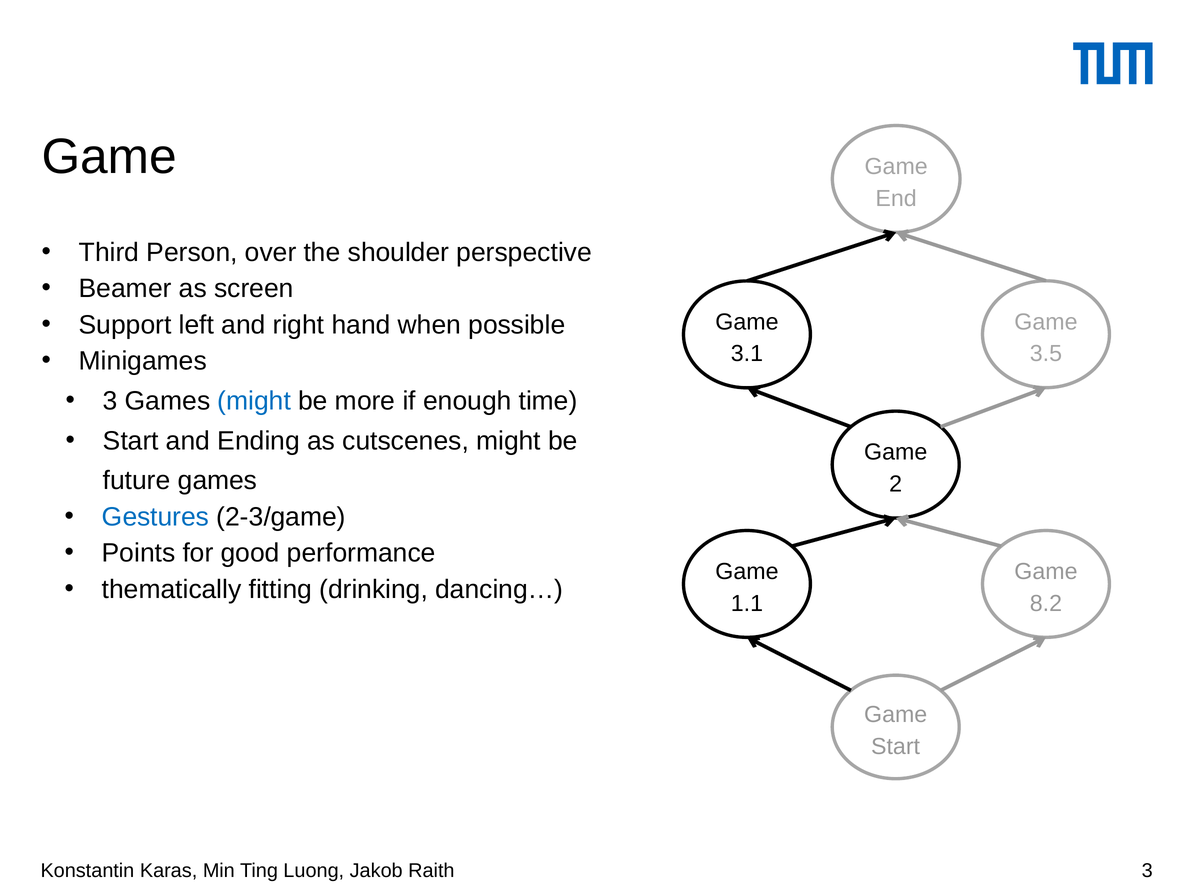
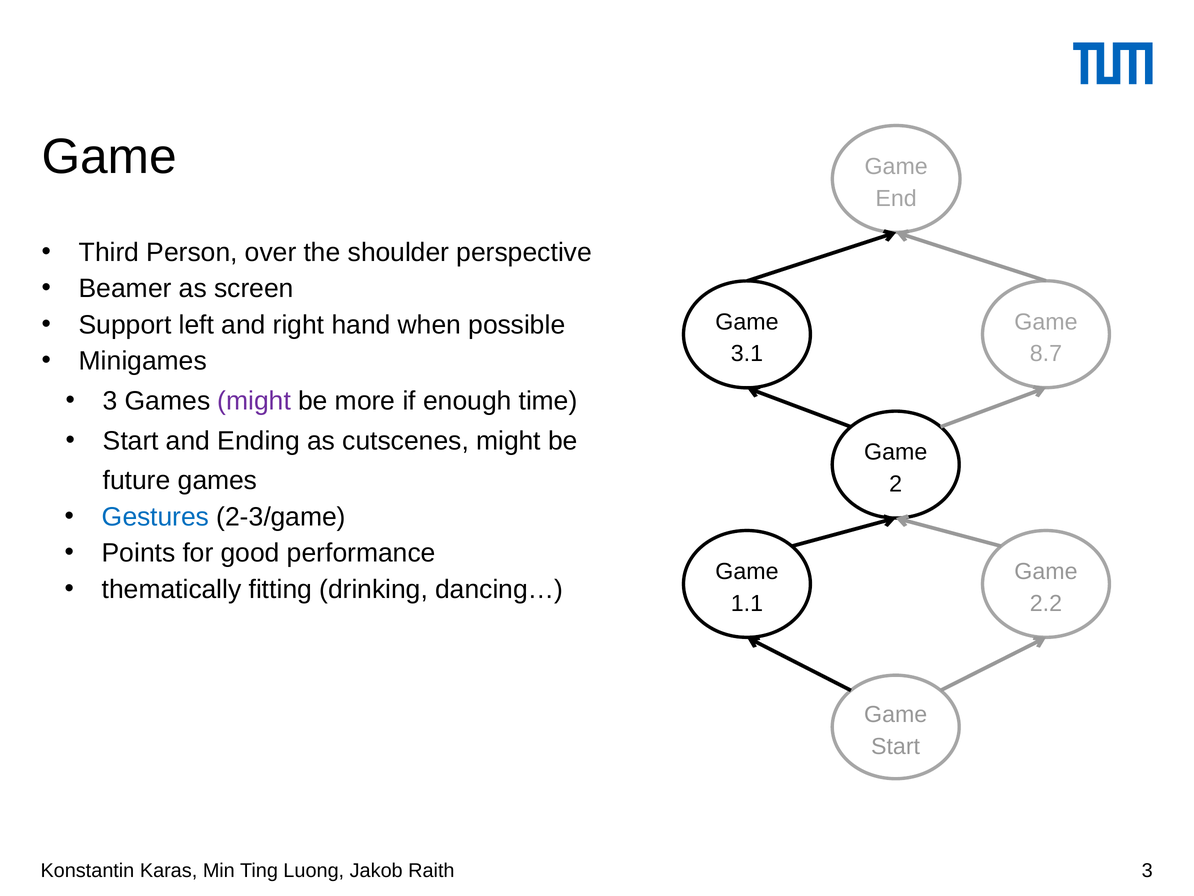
3.5: 3.5 -> 8.7
might at (254, 401) colour: blue -> purple
8.2: 8.2 -> 2.2
